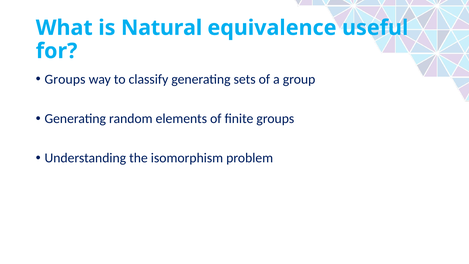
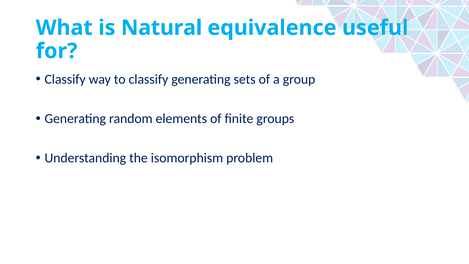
Groups at (65, 79): Groups -> Classify
